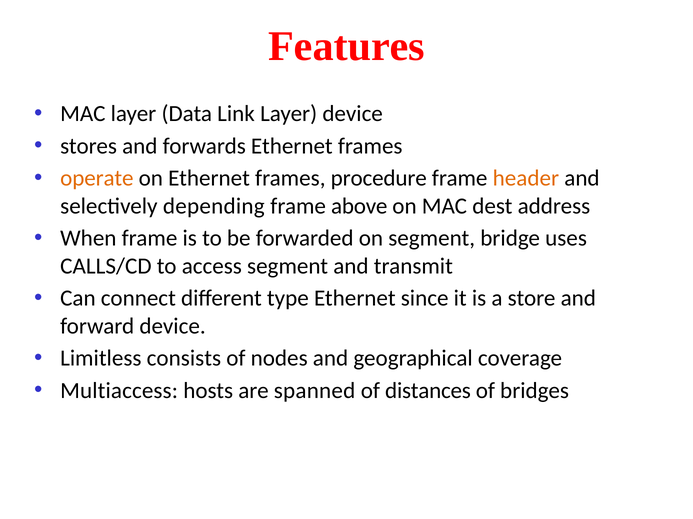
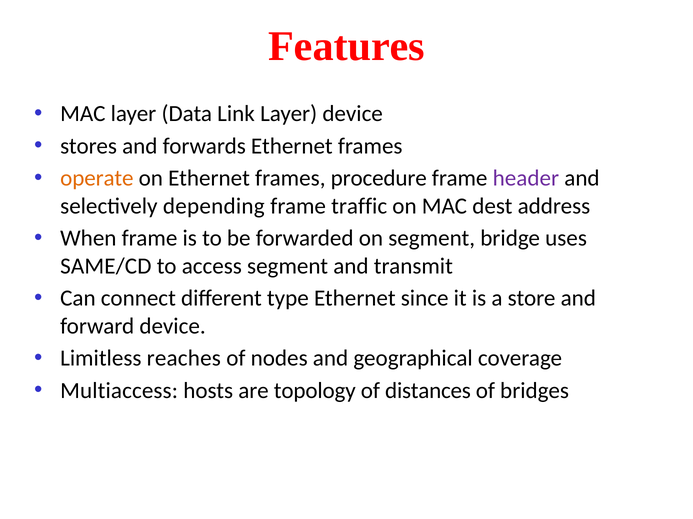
header colour: orange -> purple
above: above -> traffic
CALLS/CD: CALLS/CD -> SAME/CD
consists: consists -> reaches
spanned: spanned -> topology
